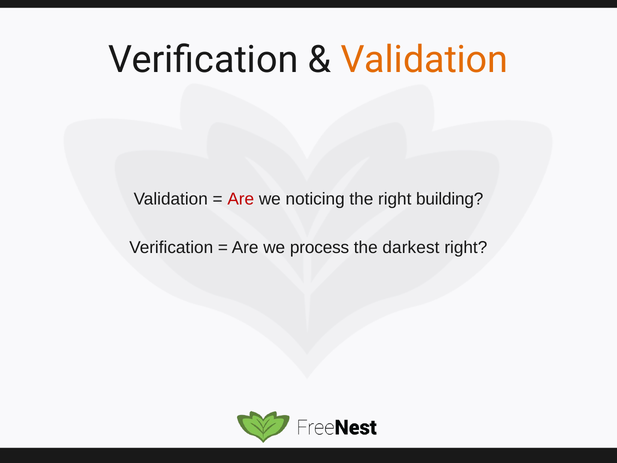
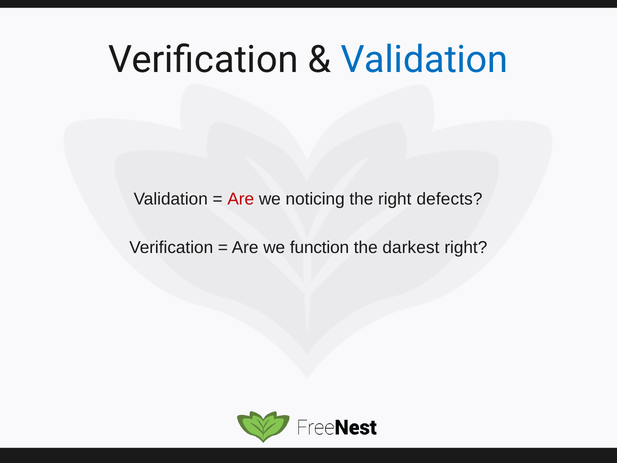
Validation at (424, 60) colour: orange -> blue
building: building -> defects
process: process -> function
